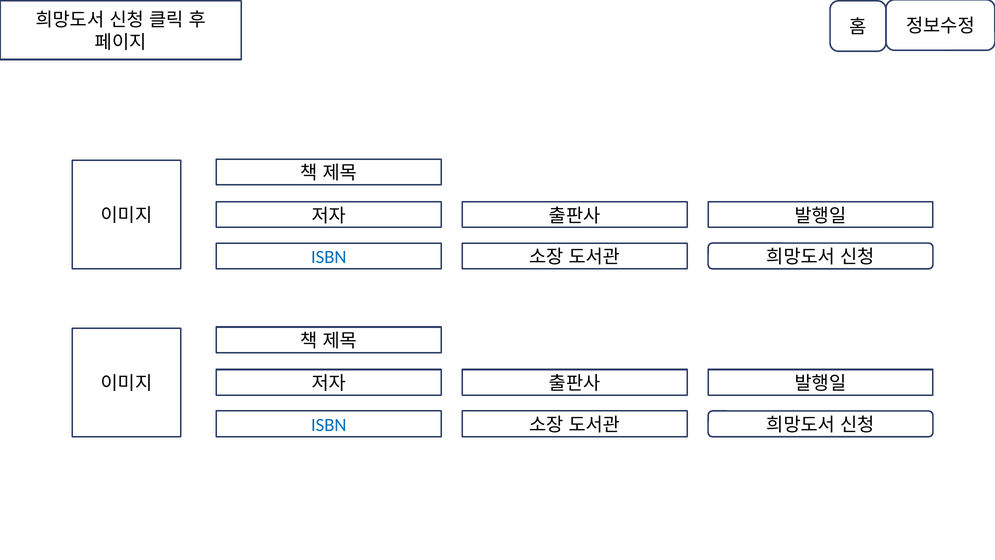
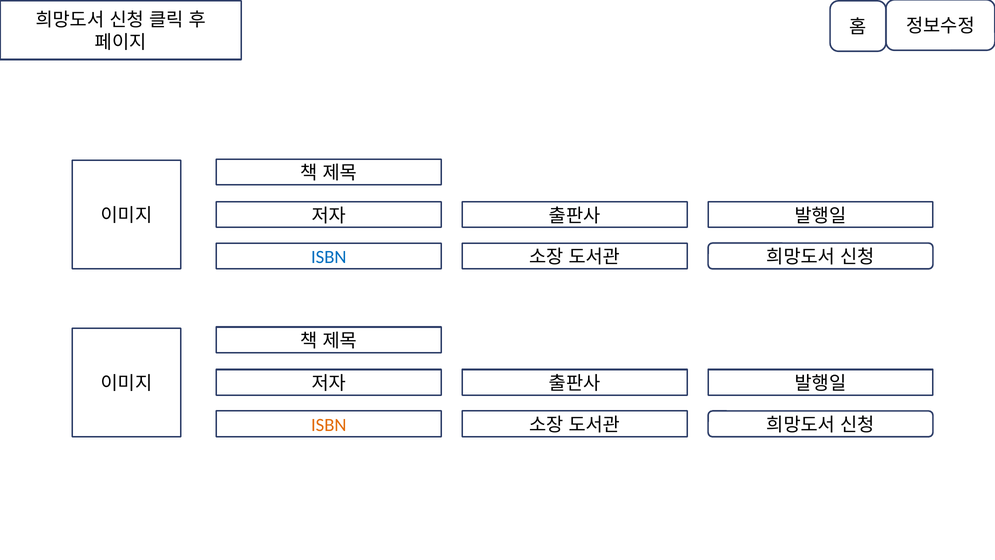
ISBN at (329, 425) colour: blue -> orange
